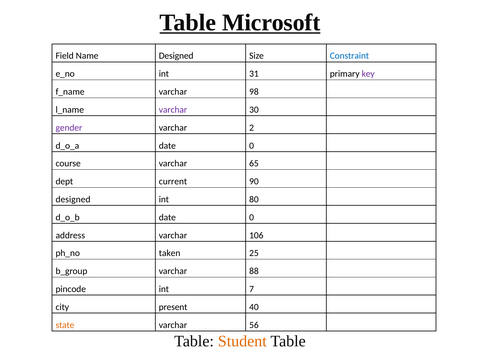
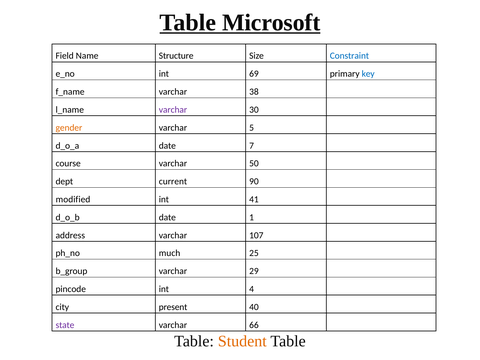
Name Designed: Designed -> Structure
31: 31 -> 69
key colour: purple -> blue
98: 98 -> 38
gender colour: purple -> orange
2: 2 -> 5
0 at (252, 146): 0 -> 7
65: 65 -> 50
designed at (73, 199): designed -> modified
80: 80 -> 41
0 at (252, 217): 0 -> 1
106: 106 -> 107
taken: taken -> much
88: 88 -> 29
7: 7 -> 4
state colour: orange -> purple
56: 56 -> 66
